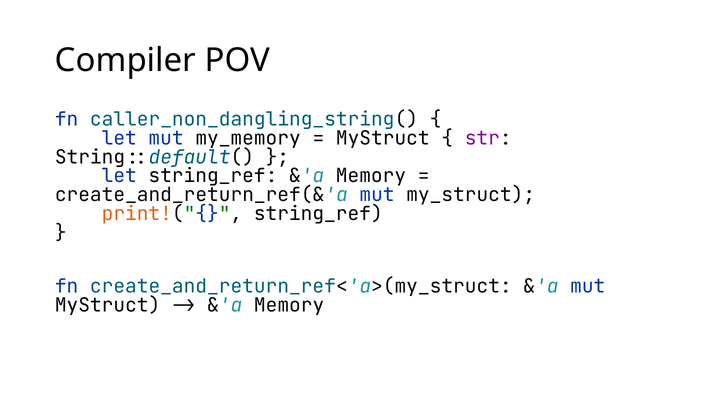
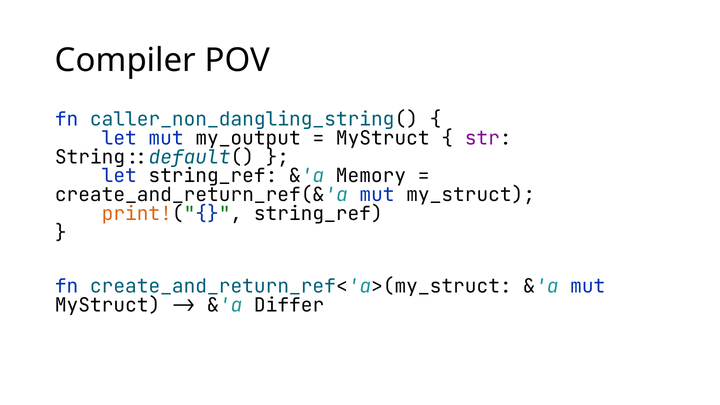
my_memory: my_memory -> my_output
Memory at (289, 305): Memory -> Differ
